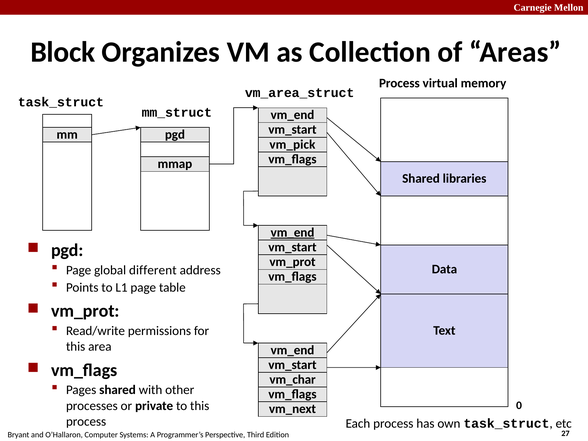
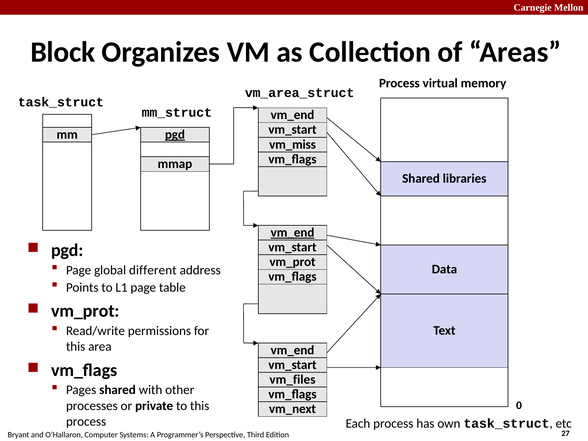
pgd at (175, 135) underline: none -> present
vm_pick: vm_pick -> vm_miss
vm_char: vm_char -> vm_files
